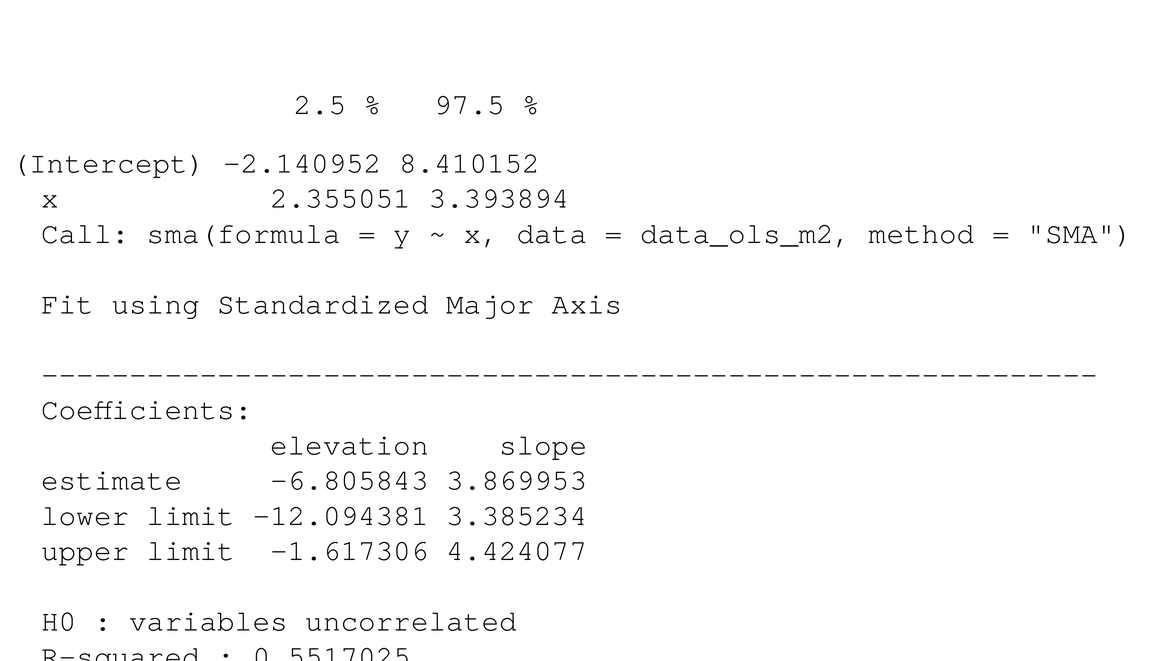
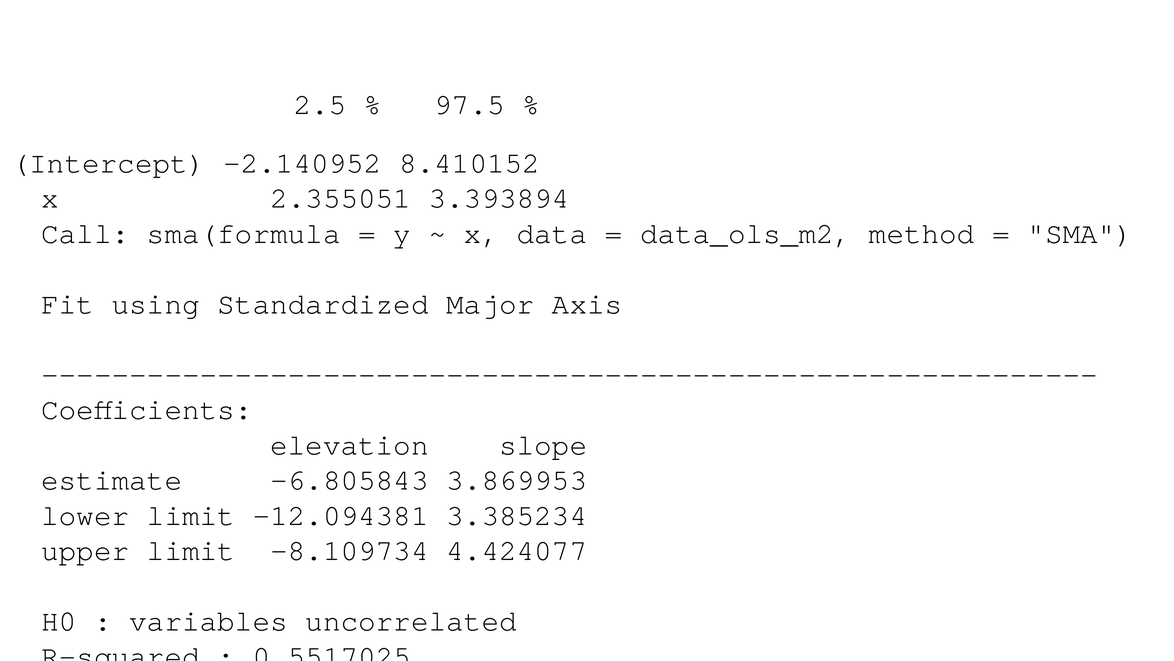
-1.617306: -1.617306 -> -8.109734
